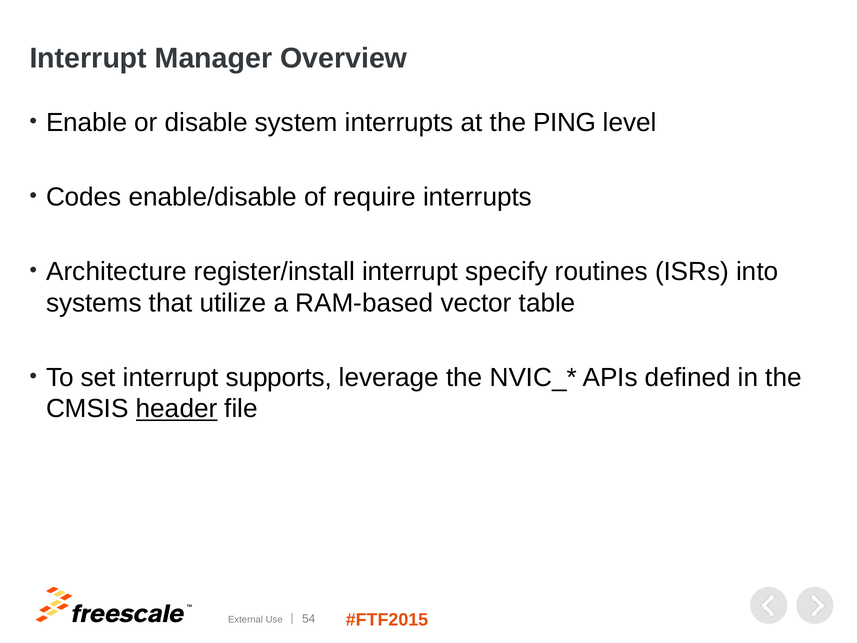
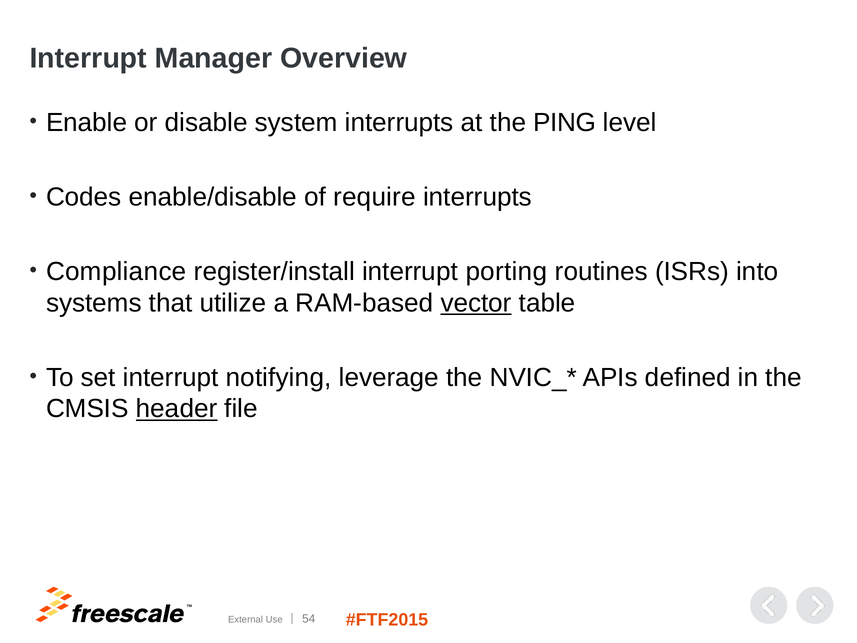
Architecture: Architecture -> Compliance
specify: specify -> porting
vector underline: none -> present
supports: supports -> notifying
